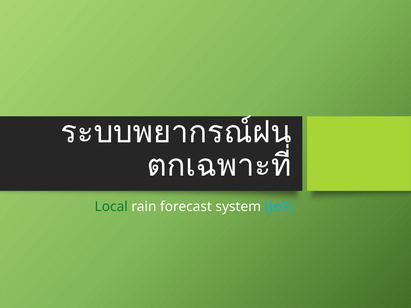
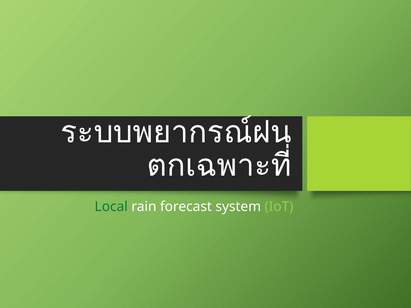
IoT colour: light blue -> light green
